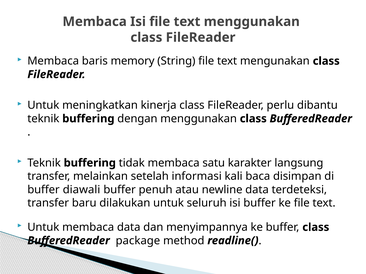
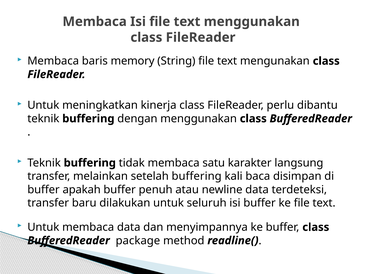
setelah informasi: informasi -> buffering
diawali: diawali -> apakah
